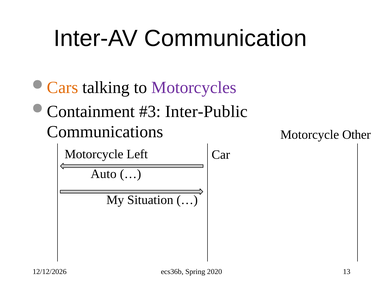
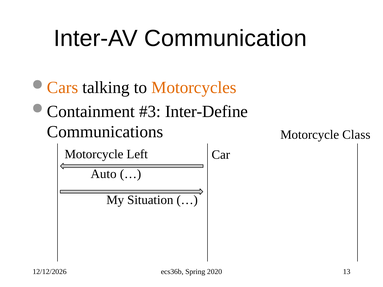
Motorcycles colour: purple -> orange
Inter-Public: Inter-Public -> Inter-Define
Other: Other -> Class
